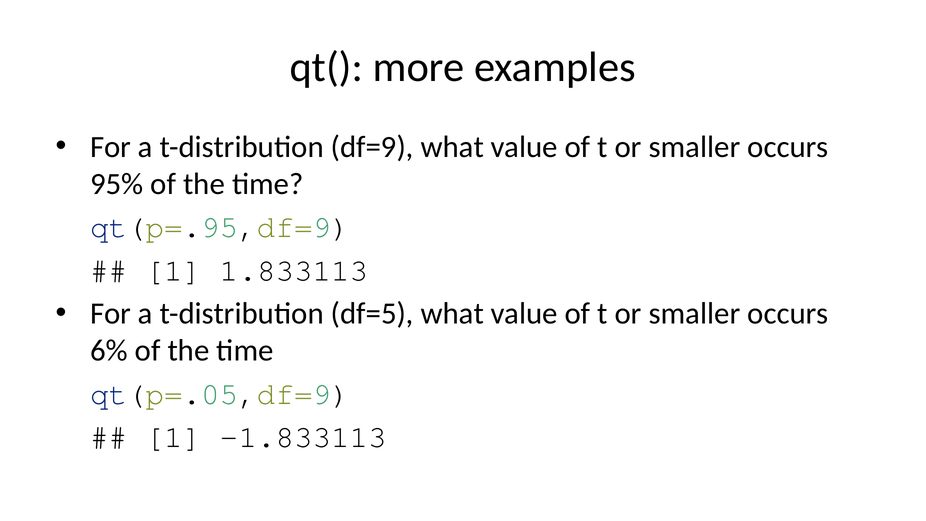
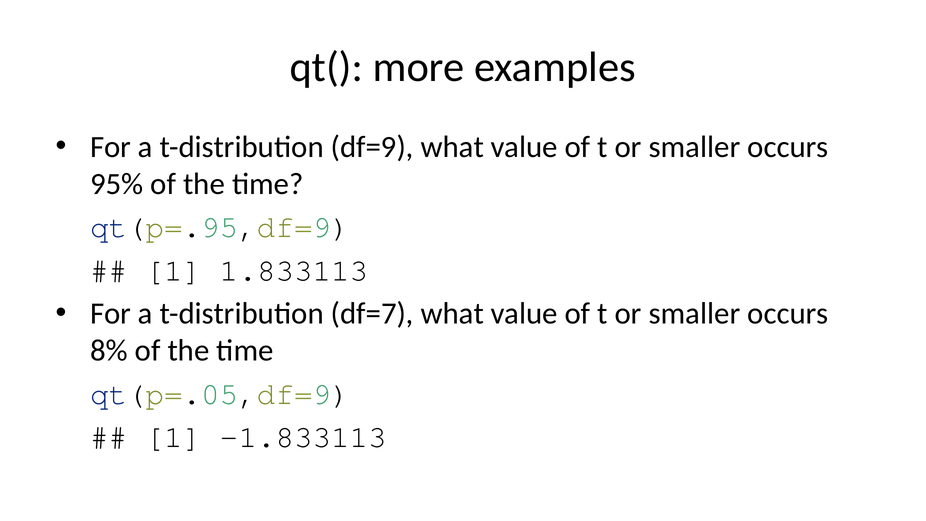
df=5: df=5 -> df=7
6%: 6% -> 8%
